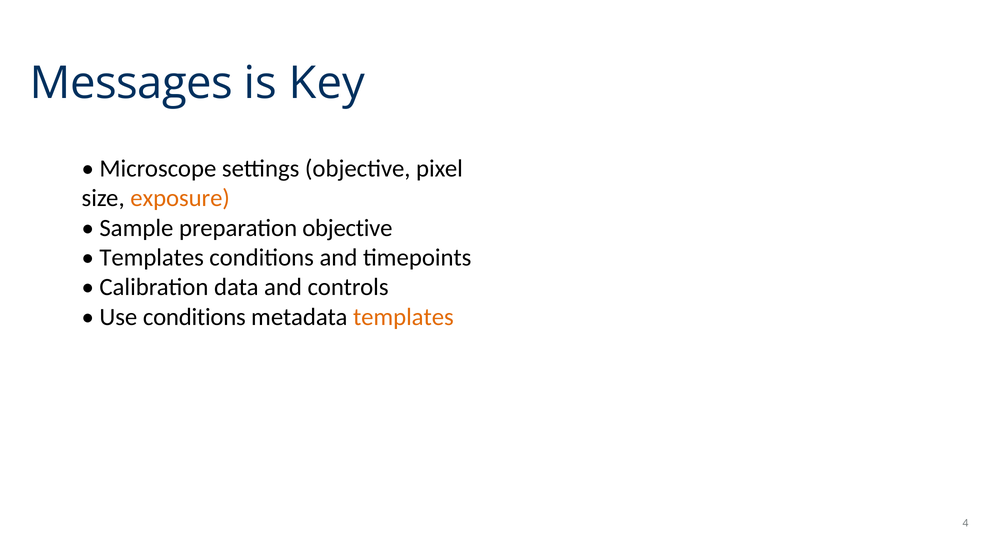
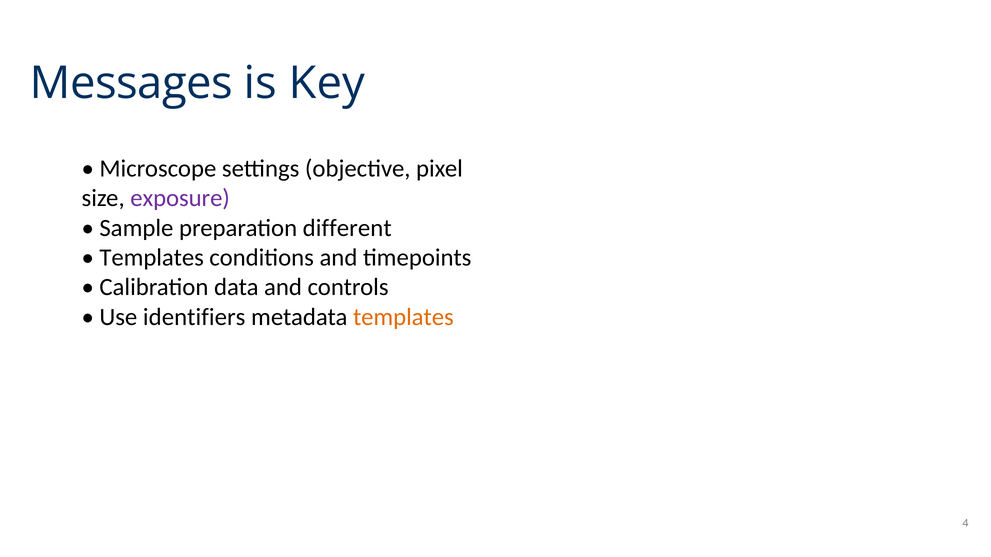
exposure colour: orange -> purple
preparation objective: objective -> different
Use conditions: conditions -> identifiers
